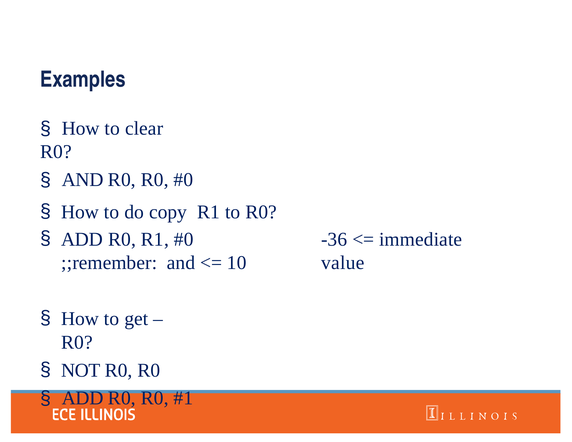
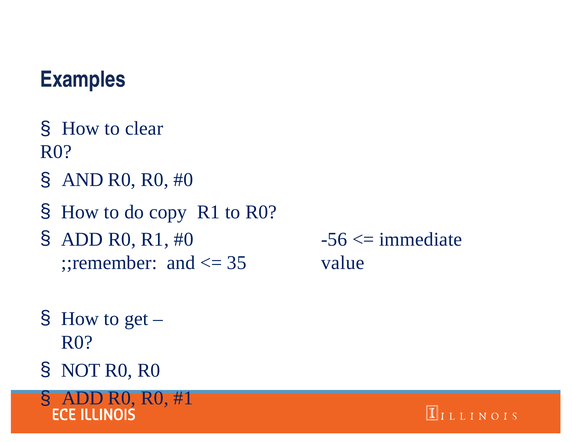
-36: -36 -> -56
10: 10 -> 35
